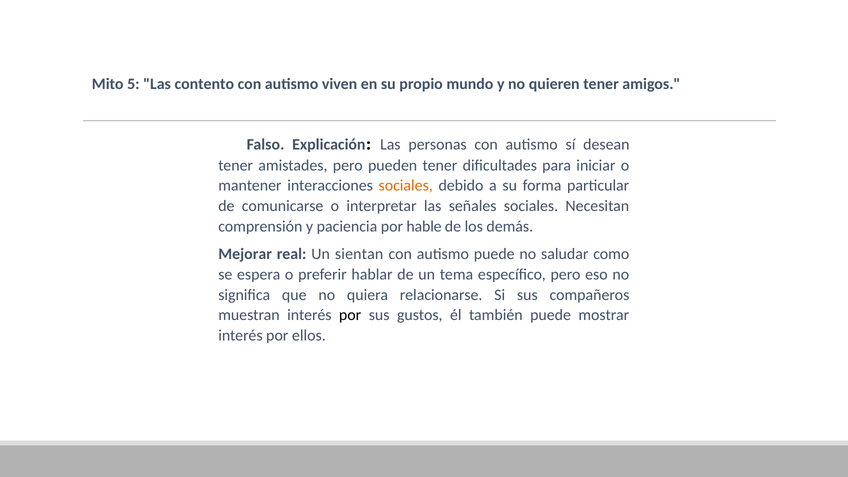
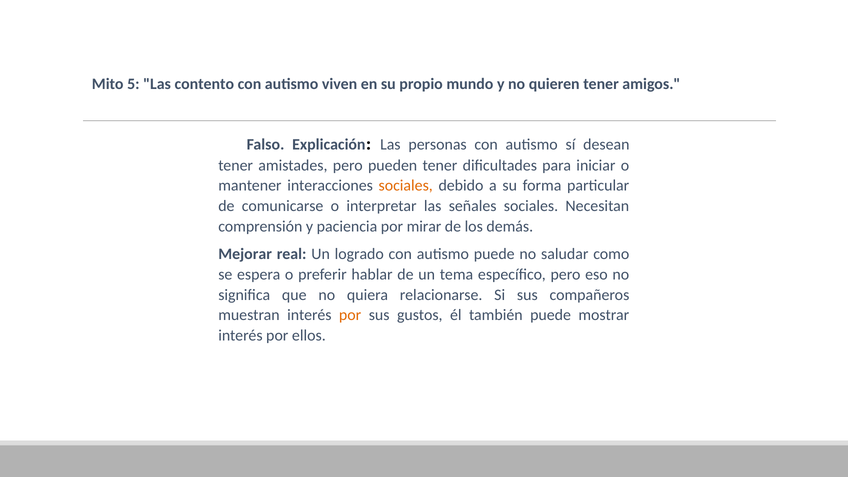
hable: hable -> mirar
sientan: sientan -> logrado
por at (350, 315) colour: black -> orange
